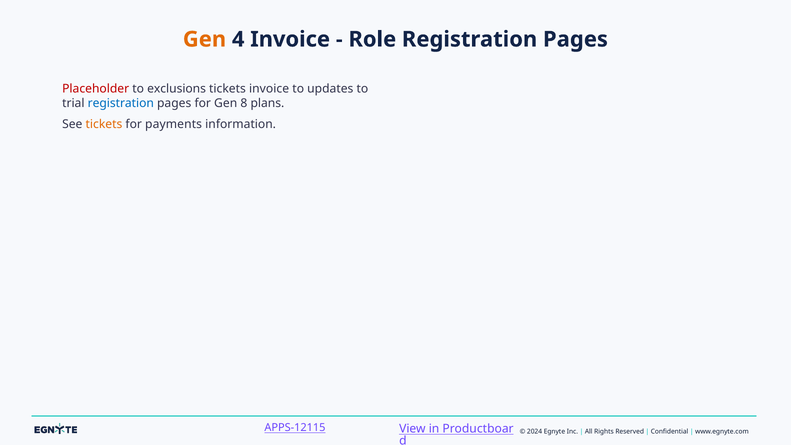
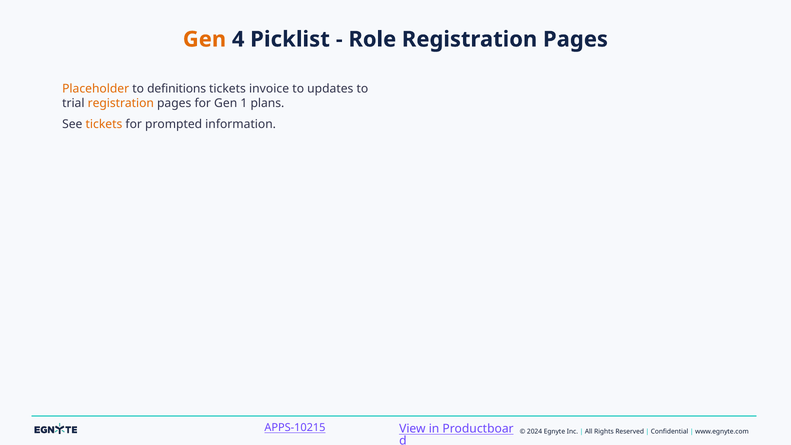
4 Invoice: Invoice -> Picklist
Placeholder colour: red -> orange
exclusions: exclusions -> definitions
registration at (121, 103) colour: blue -> orange
8: 8 -> 1
payments: payments -> prompted
APPS-12115: APPS-12115 -> APPS-10215
